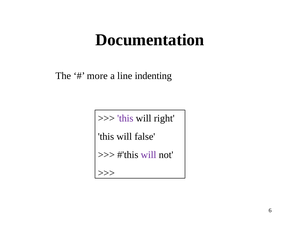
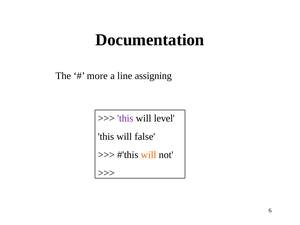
indenting: indenting -> assigning
right: right -> level
will at (149, 155) colour: purple -> orange
